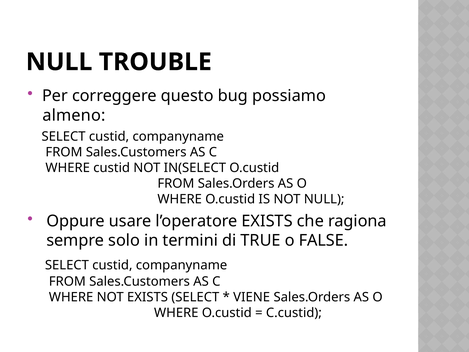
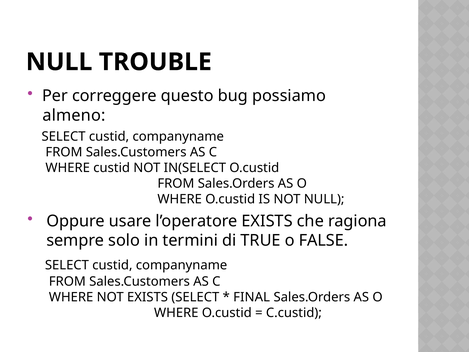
VIENE: VIENE -> FINAL
